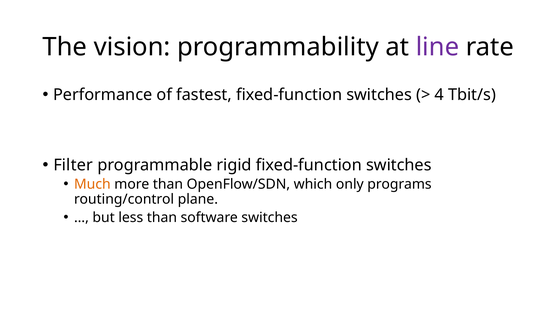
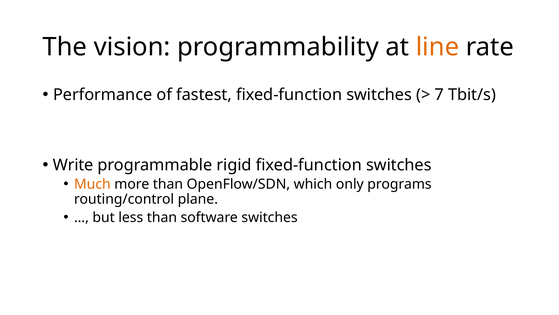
line colour: purple -> orange
4: 4 -> 7
Filter: Filter -> Write
